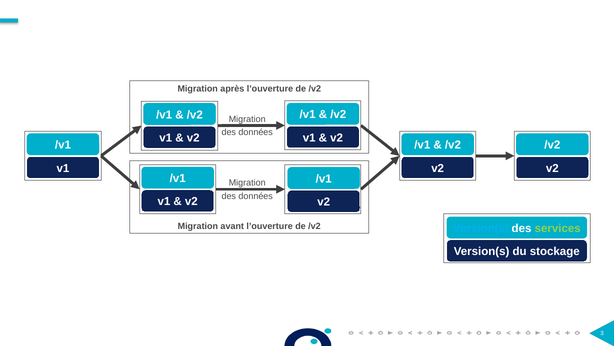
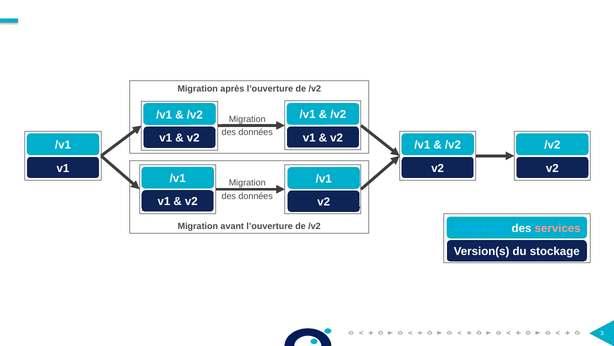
services colour: light green -> pink
